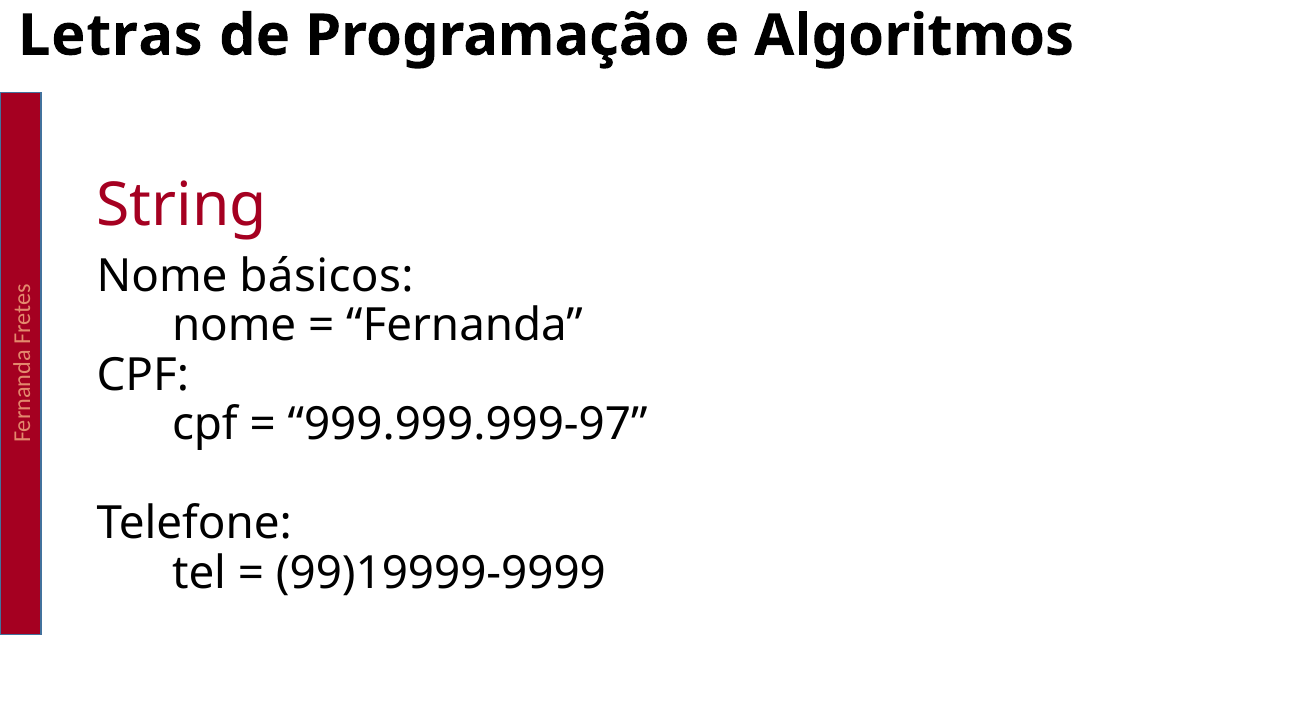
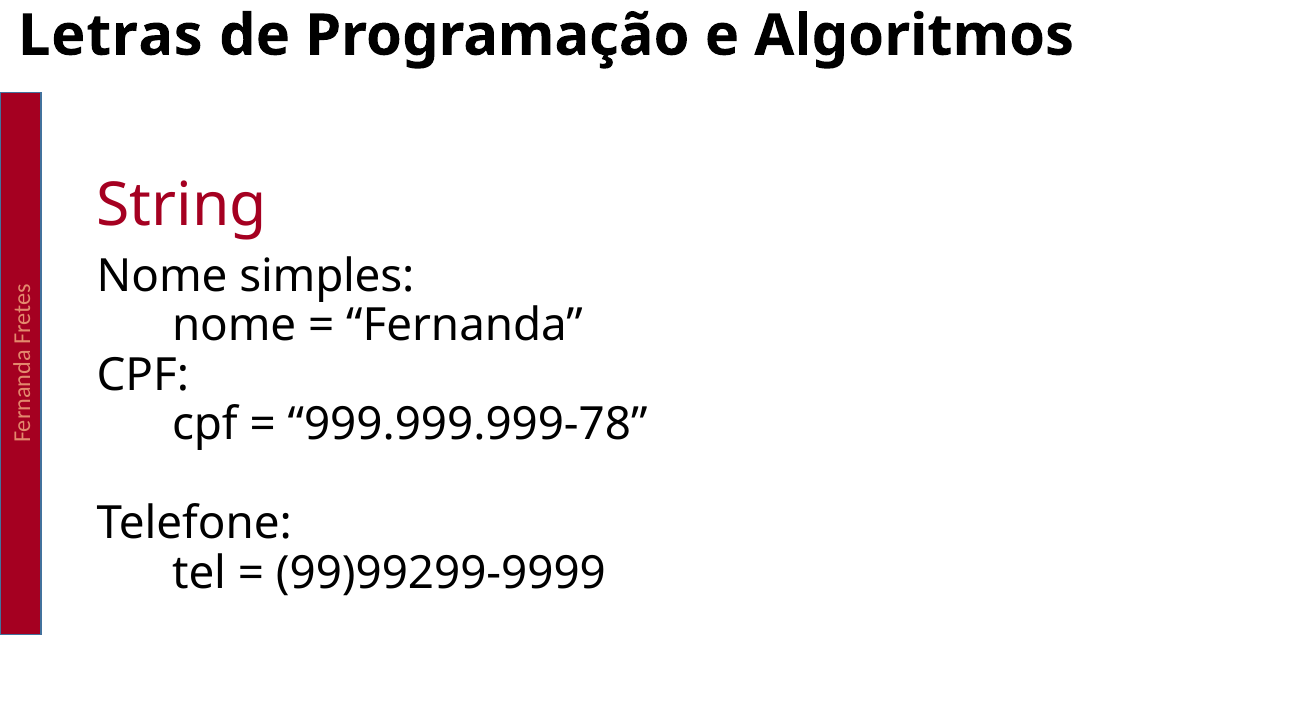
básicos: básicos -> simples
999.999.999-97: 999.999.999-97 -> 999.999.999-78
99)19999-9999: 99)19999-9999 -> 99)99299-9999
